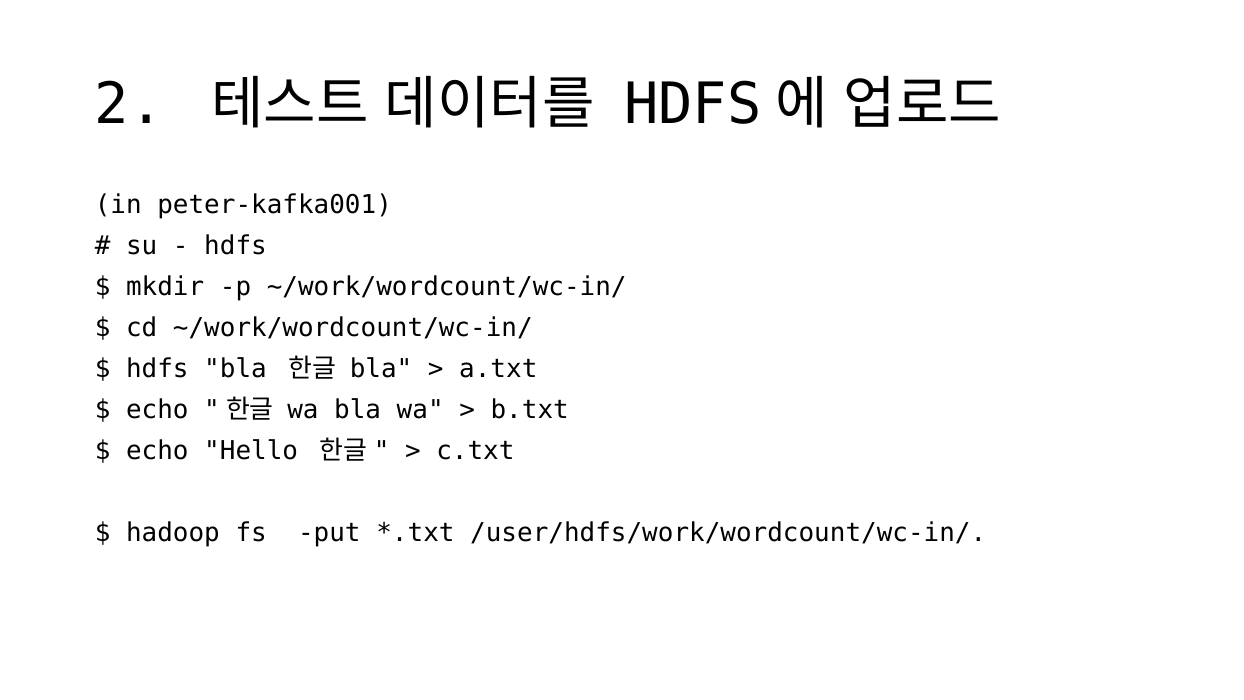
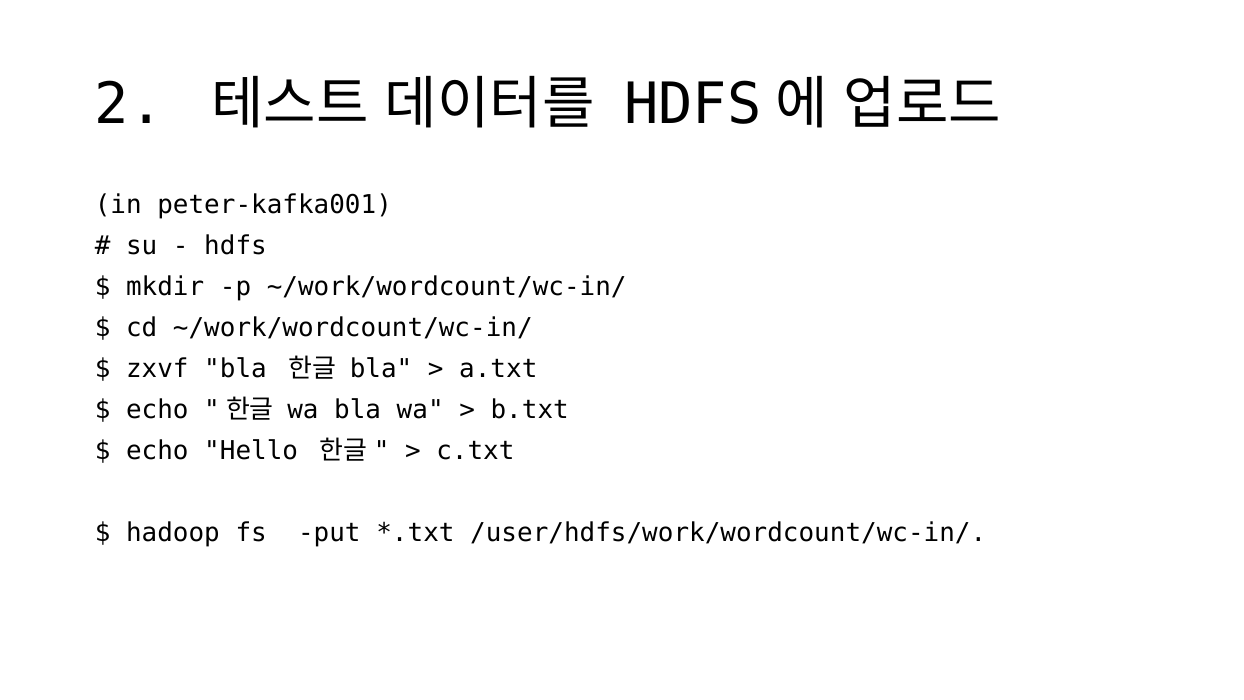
hdfs at (157, 369): hdfs -> zxvf
